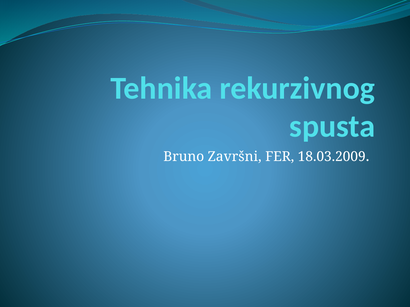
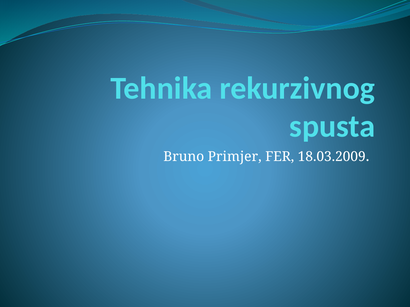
Završni: Završni -> Primjer
